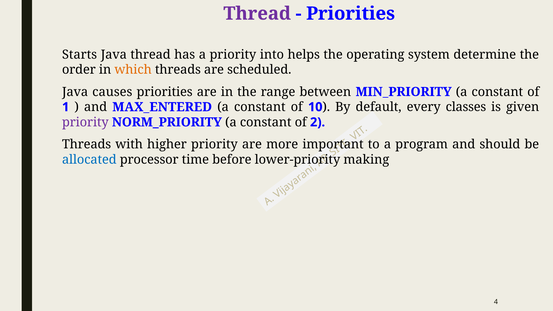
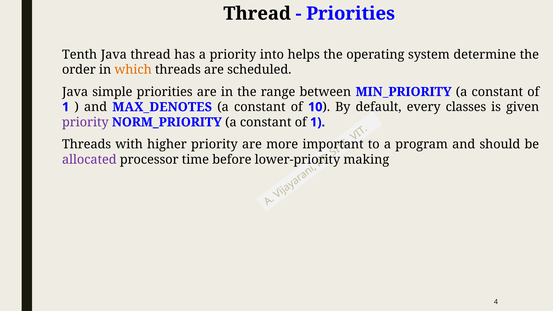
Thread at (257, 14) colour: purple -> black
Starts: Starts -> Tenth
causes: causes -> simple
MAX_ENTERED: MAX_ENTERED -> MAX_DENOTES
2 at (318, 122): 2 -> 1
allocated colour: blue -> purple
